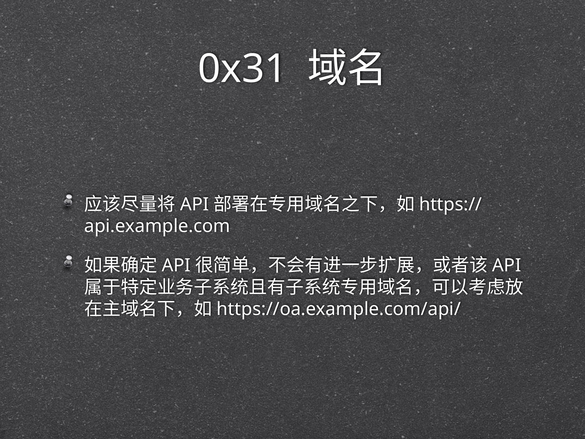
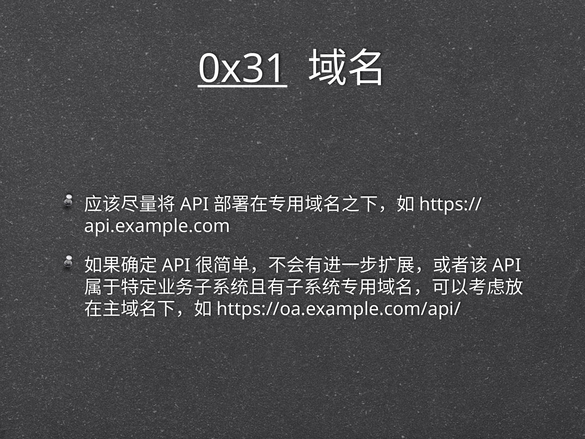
0x31 underline: none -> present
